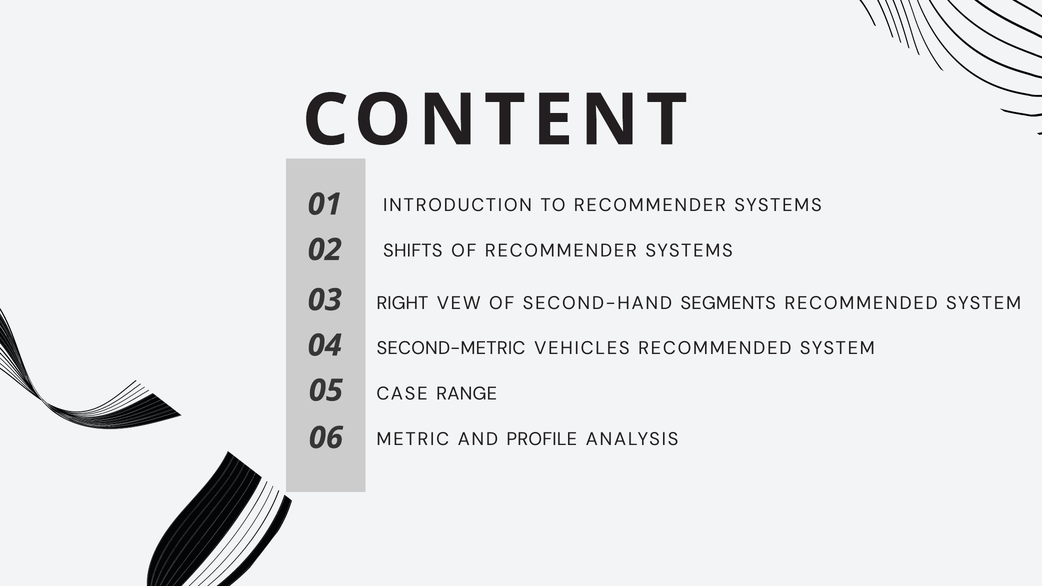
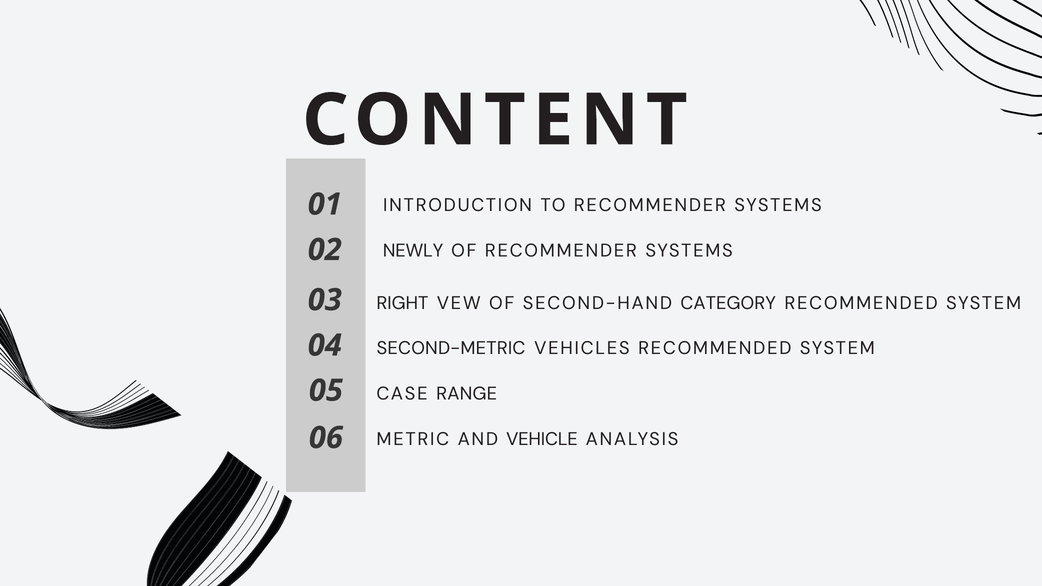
SHIFTS: SHIFTS -> NEWLY
SEGMENTS: SEGMENTS -> CATEGORY
PROFILE: PROFILE -> VEHICLE
